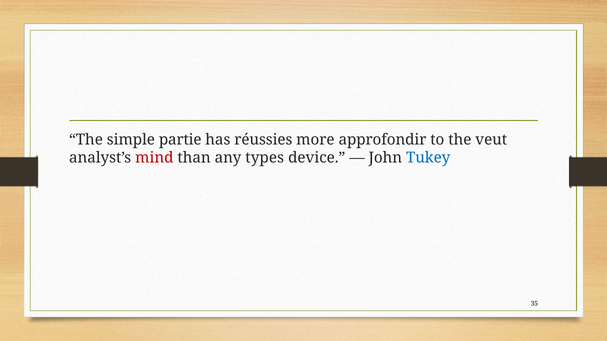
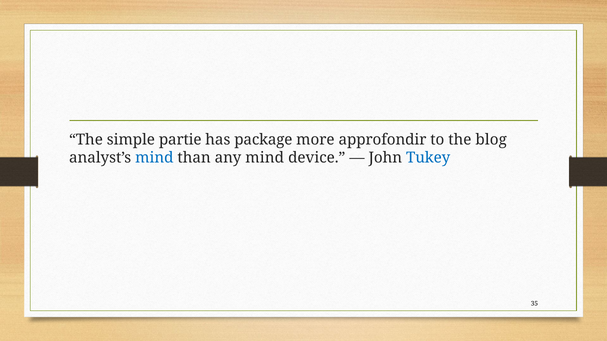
réussies: réussies -> package
veut: veut -> blog
mind at (154, 158) colour: red -> blue
any types: types -> mind
